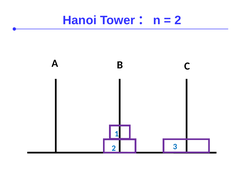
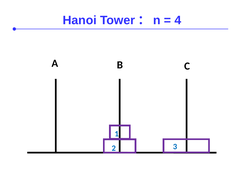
2 at (178, 20): 2 -> 4
